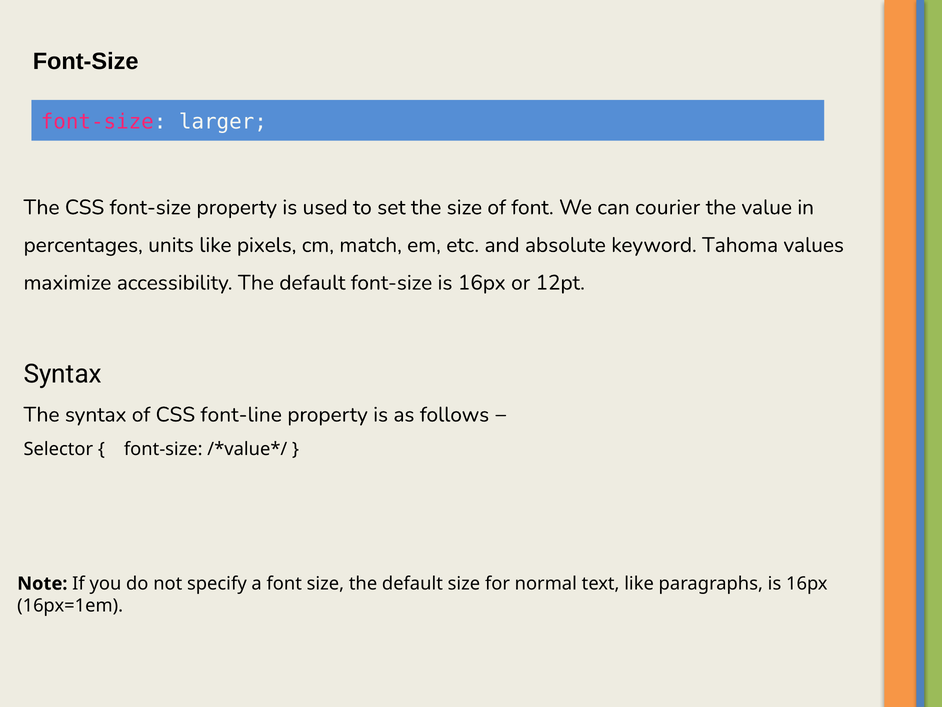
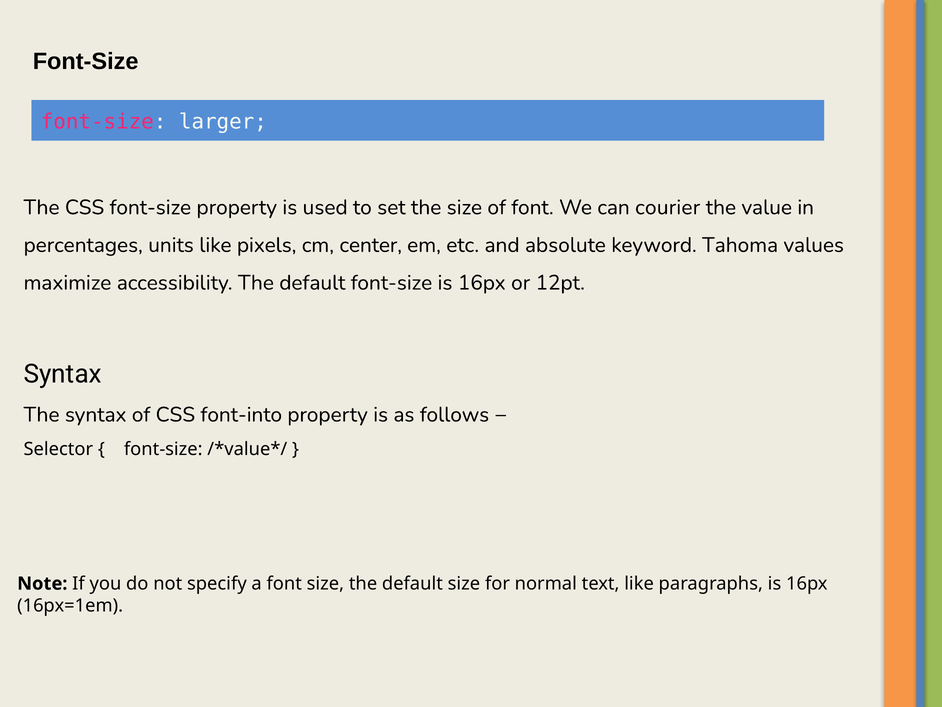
match: match -> center
font-line: font-line -> font-into
